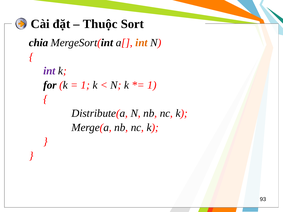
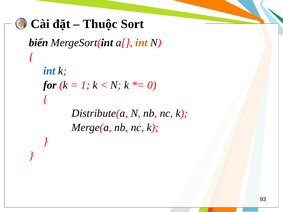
chia: chia -> biến
int at (49, 71) colour: purple -> blue
1 at (152, 85): 1 -> 0
